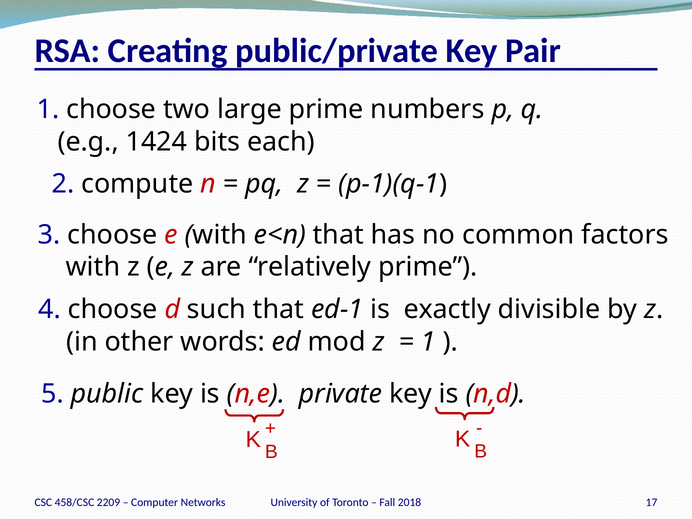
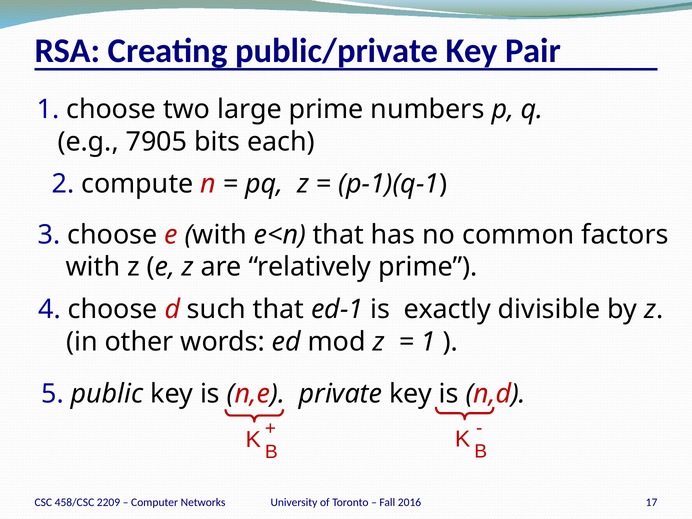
1424: 1424 -> 7905
2018: 2018 -> 2016
